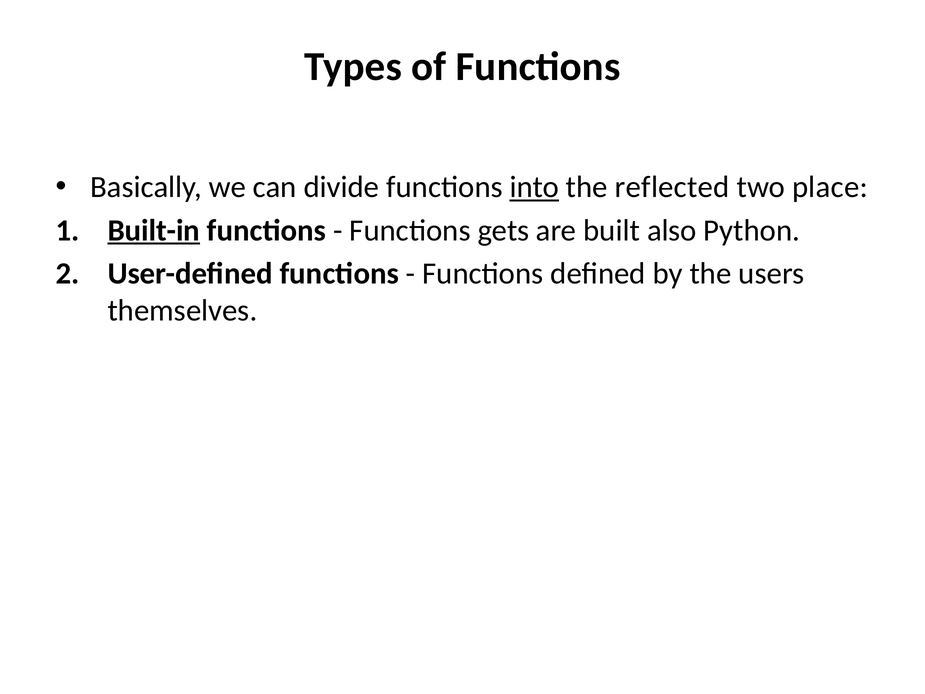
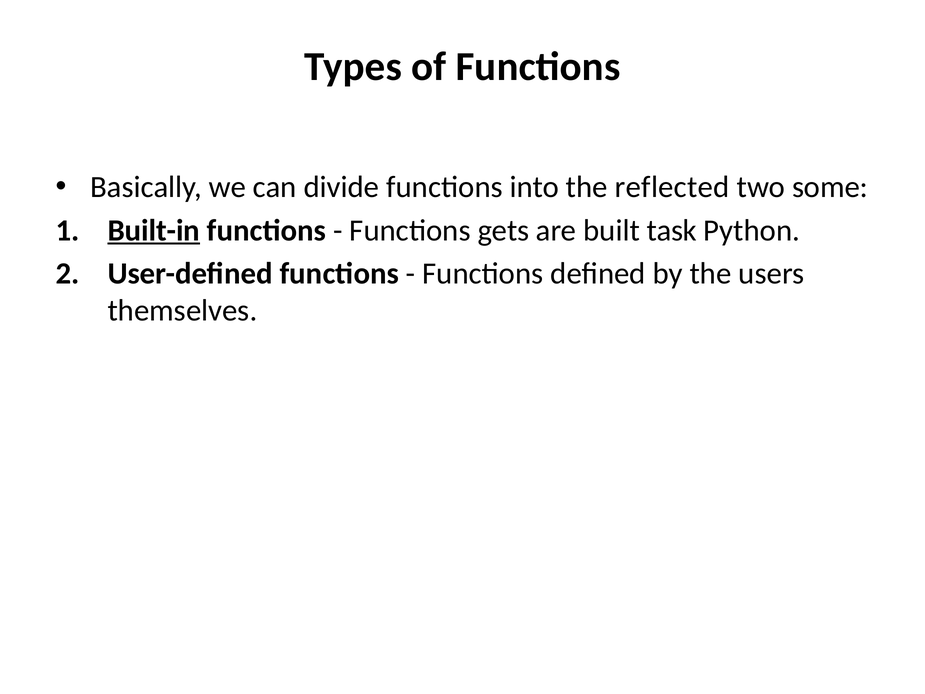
into underline: present -> none
place: place -> some
also: also -> task
